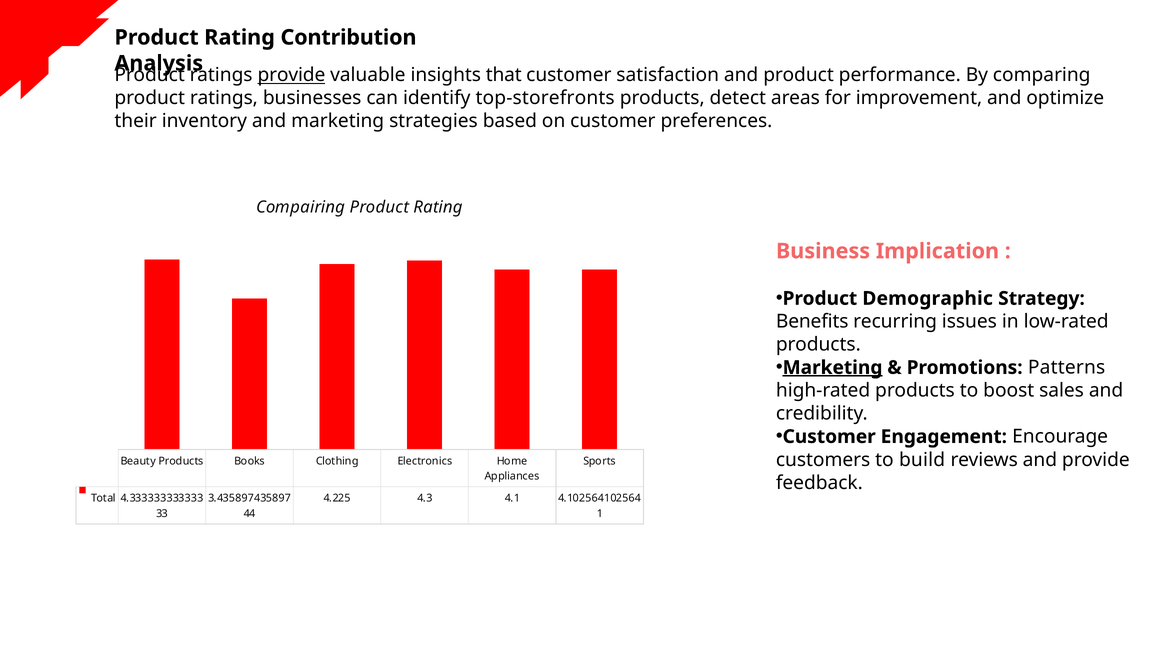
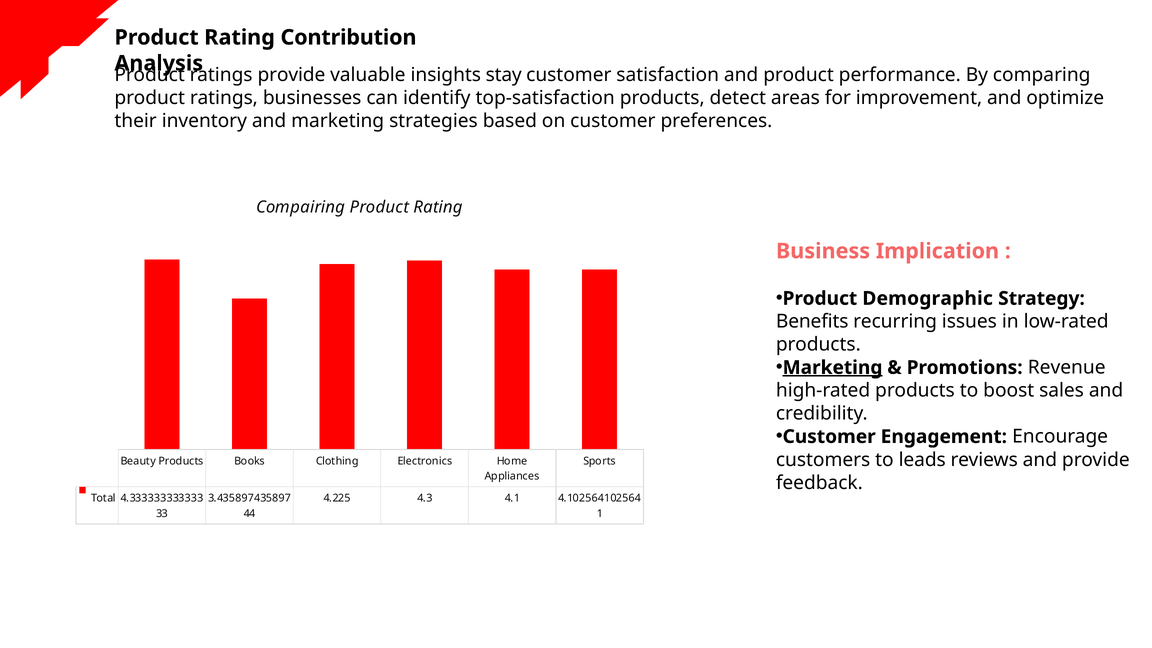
provide at (291, 75) underline: present -> none
that: that -> stay
top-storefronts: top-storefronts -> top-satisfaction
Patterns: Patterns -> Revenue
build: build -> leads
